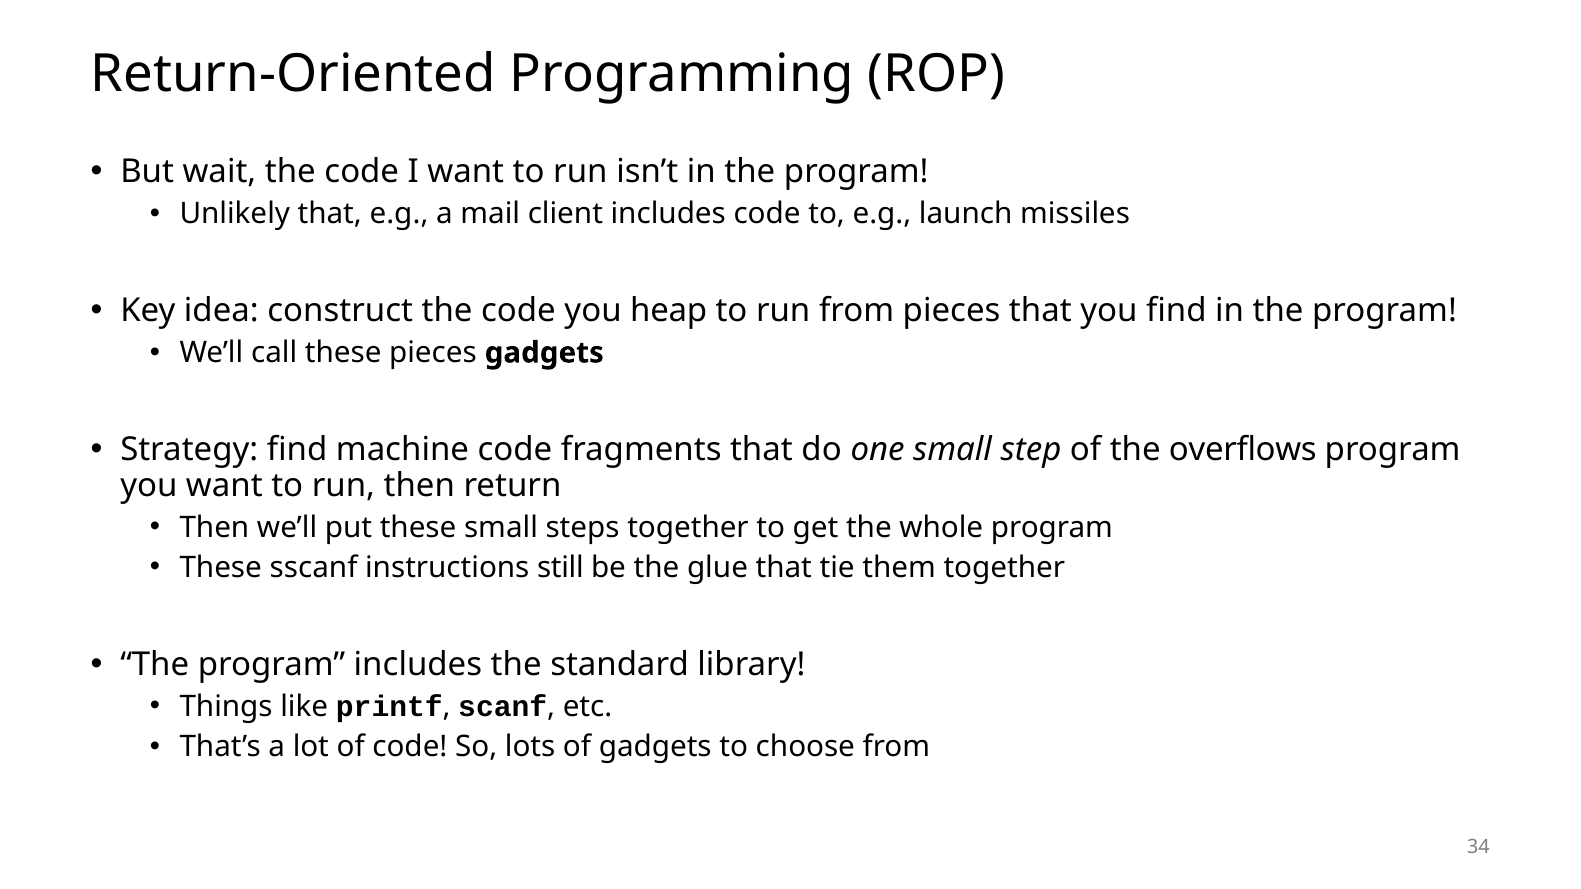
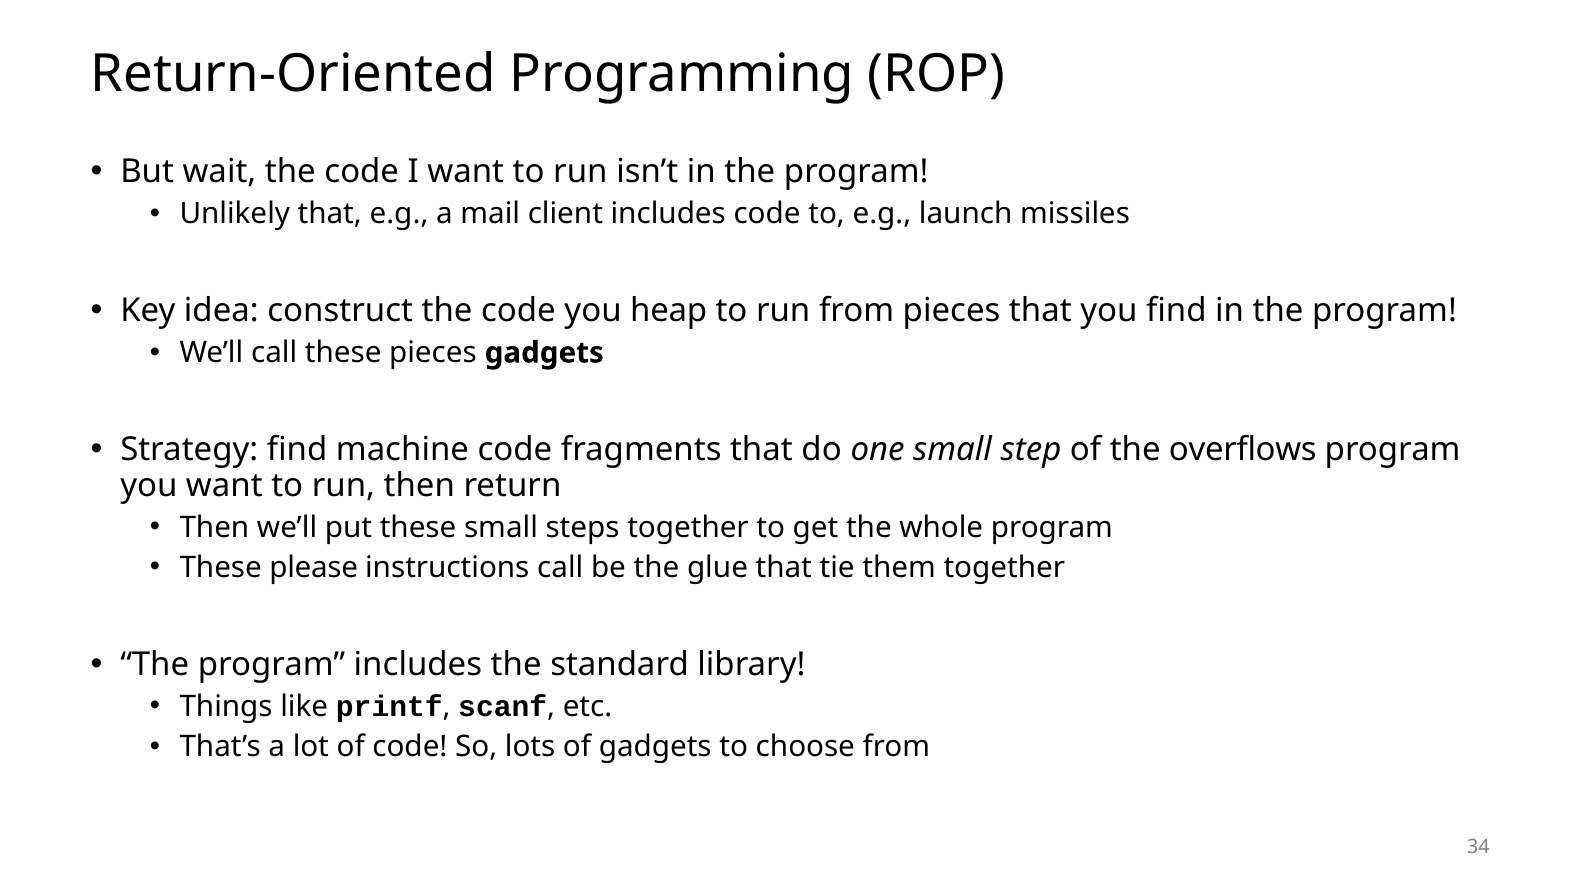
sscanf: sscanf -> please
instructions still: still -> call
